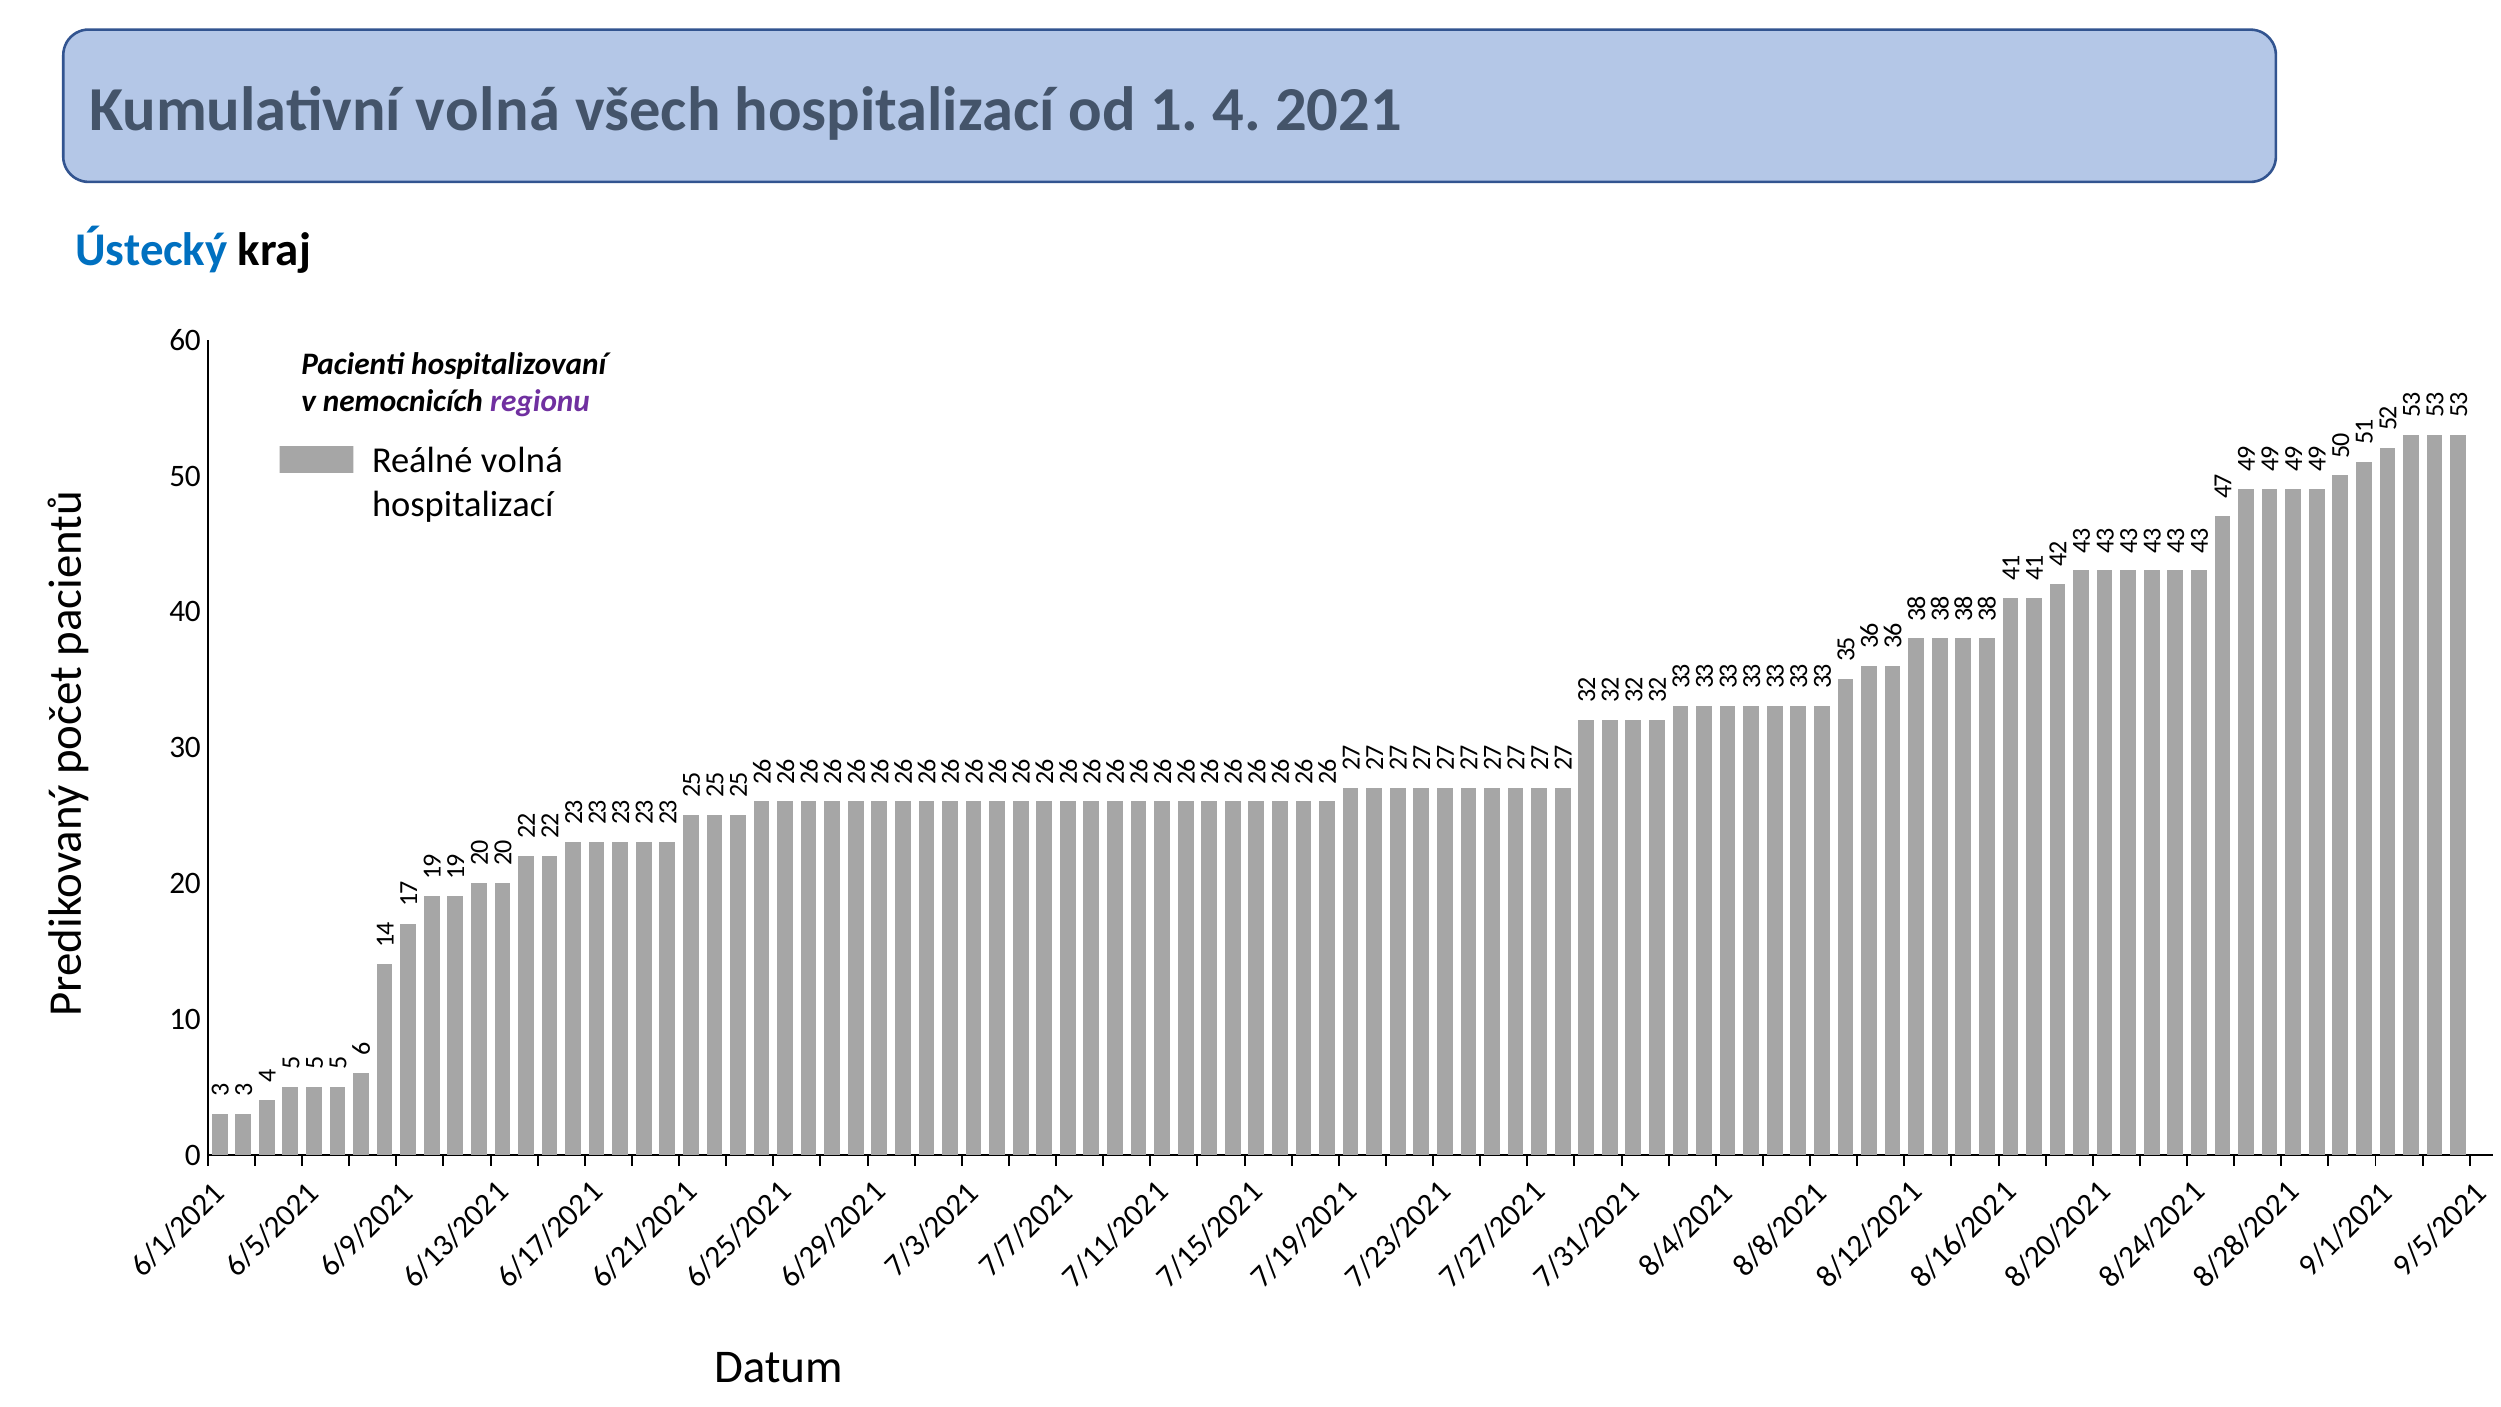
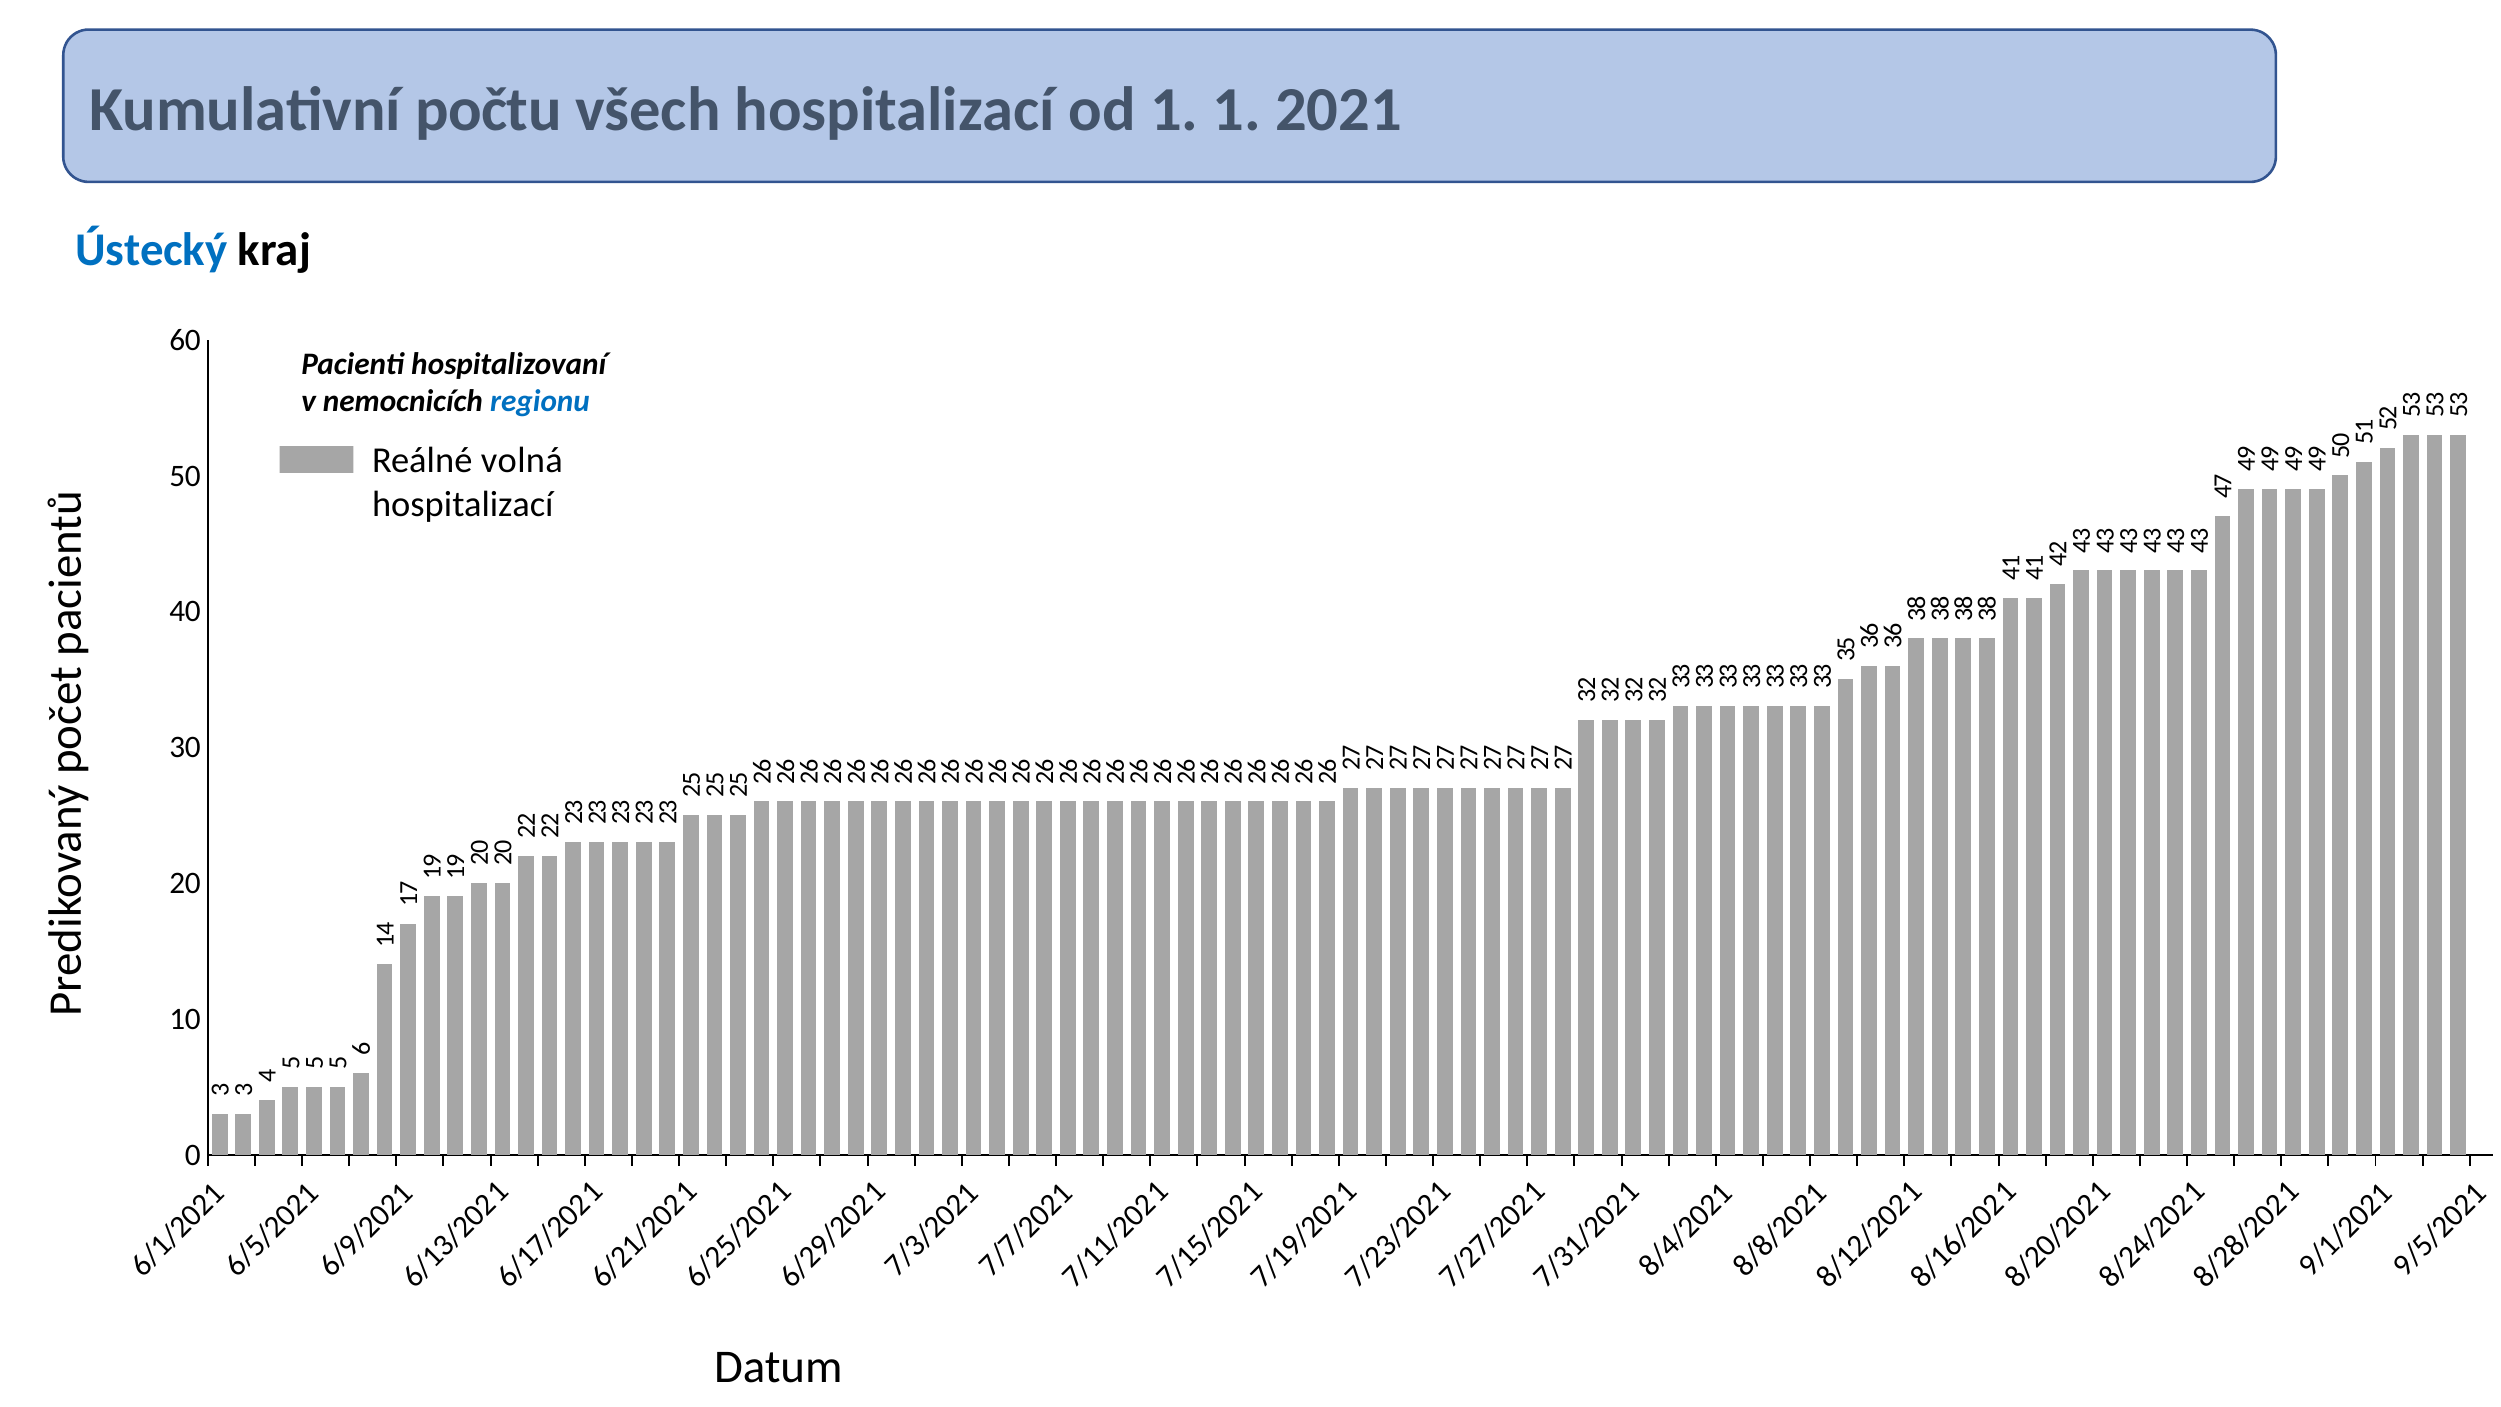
Kumulativní volná: volná -> počtu
od 1 4: 4 -> 1
regionu colour: purple -> blue
